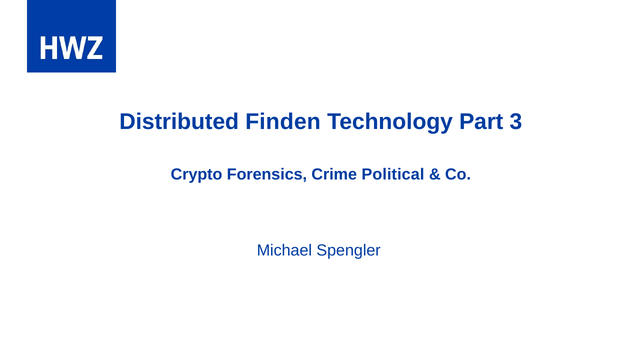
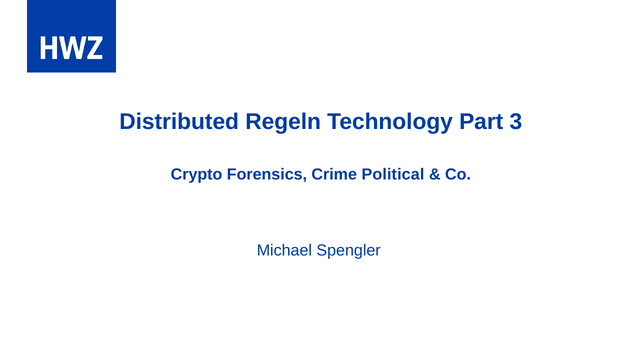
Finden: Finden -> Regeln
